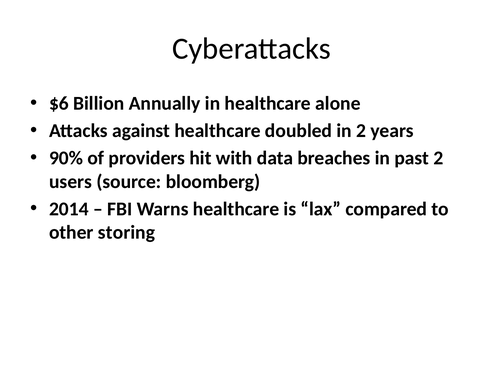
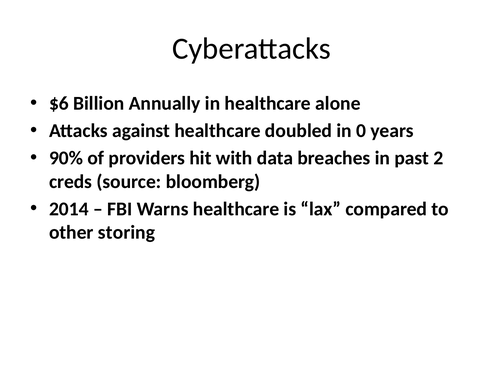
in 2: 2 -> 0
users: users -> creds
